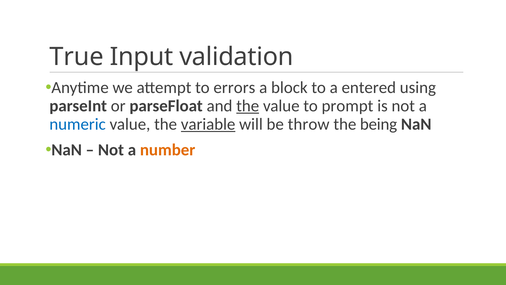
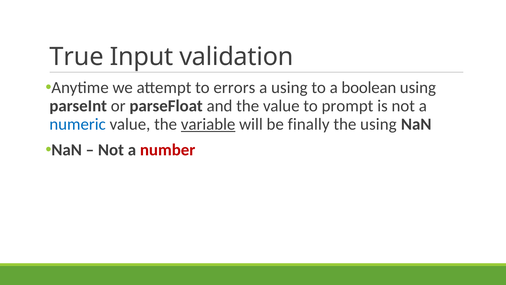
a block: block -> using
entered: entered -> boolean
the at (248, 106) underline: present -> none
throw: throw -> finally
the being: being -> using
number colour: orange -> red
